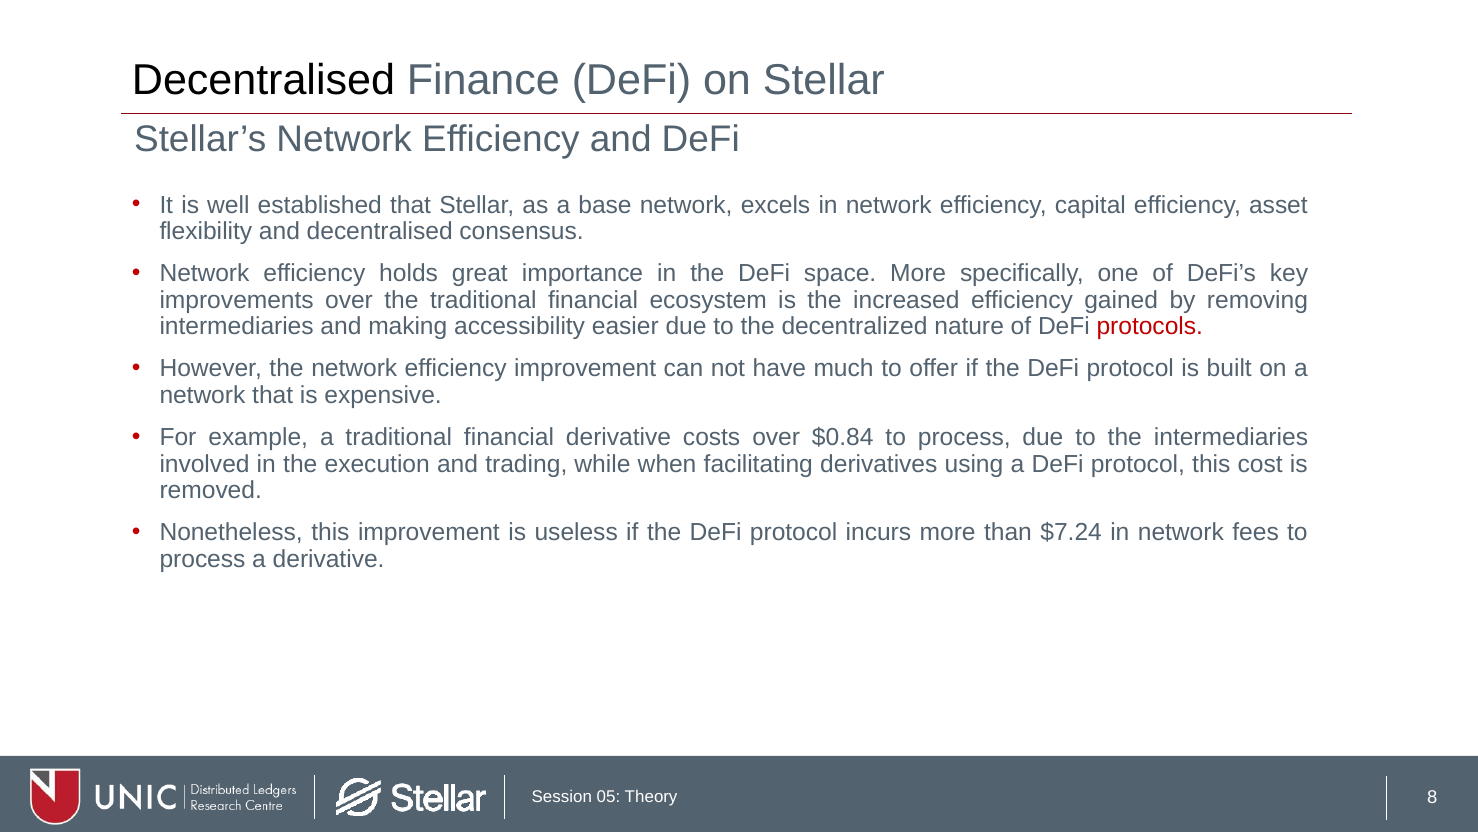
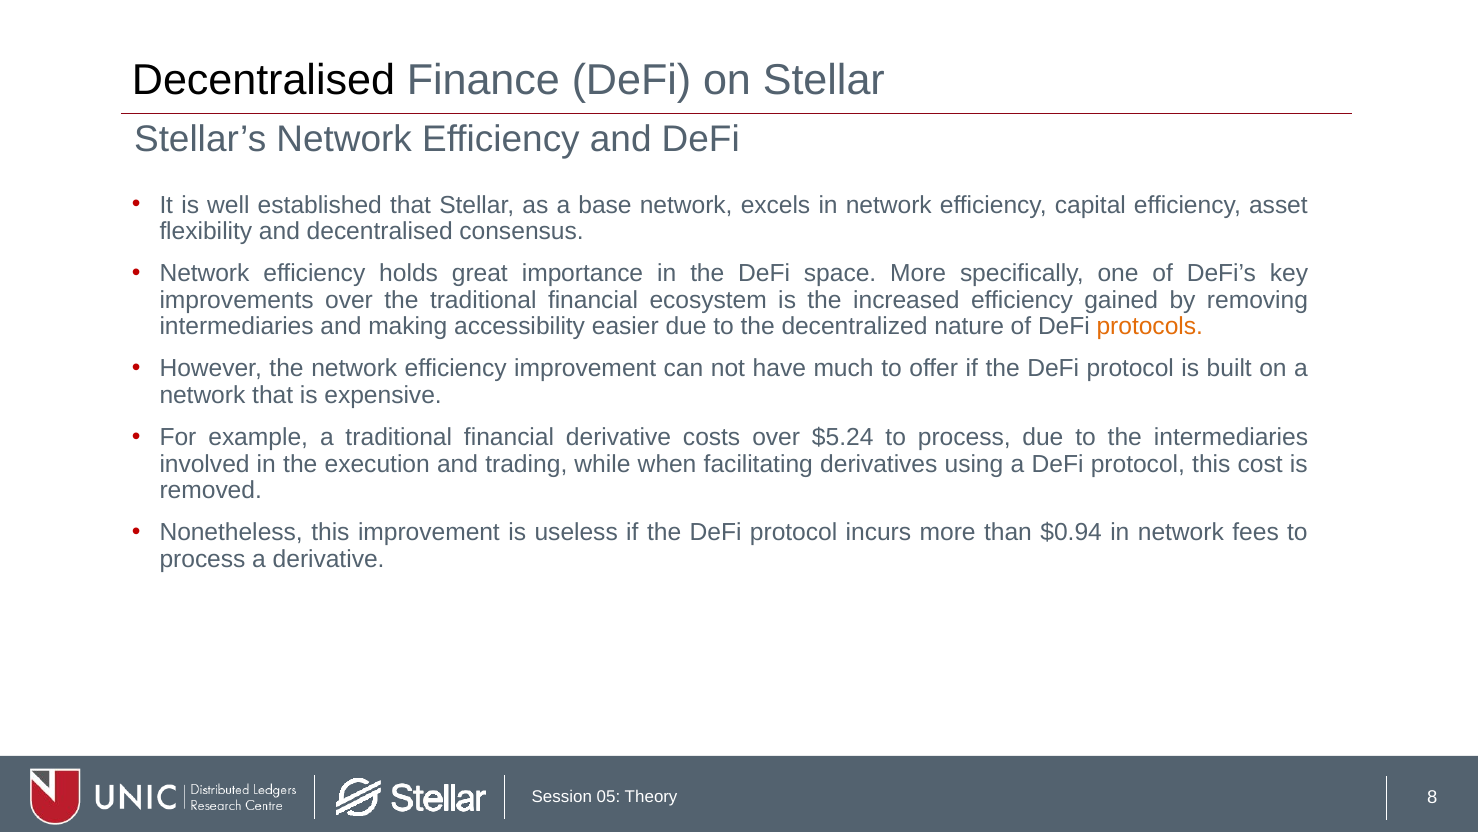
protocols colour: red -> orange
$0.84: $0.84 -> $5.24
$7.24: $7.24 -> $0.94
